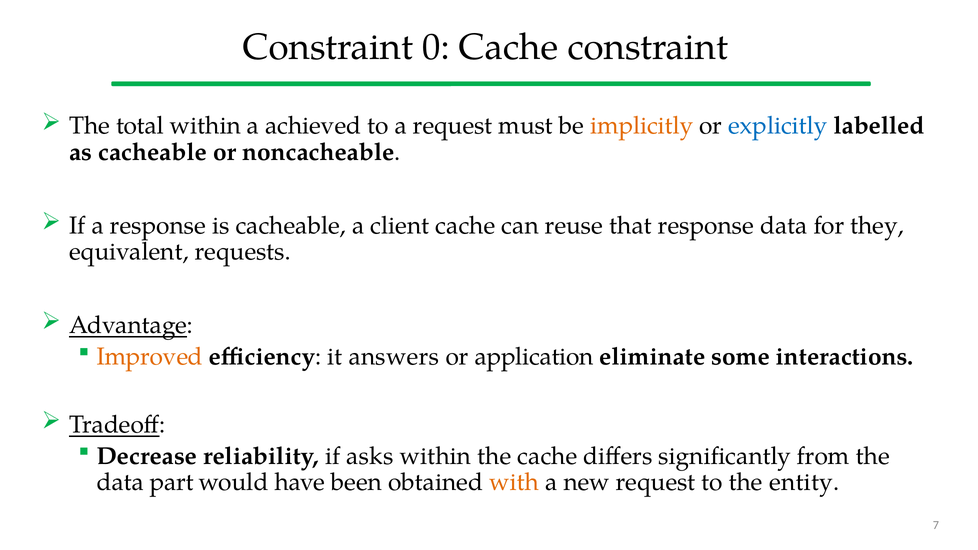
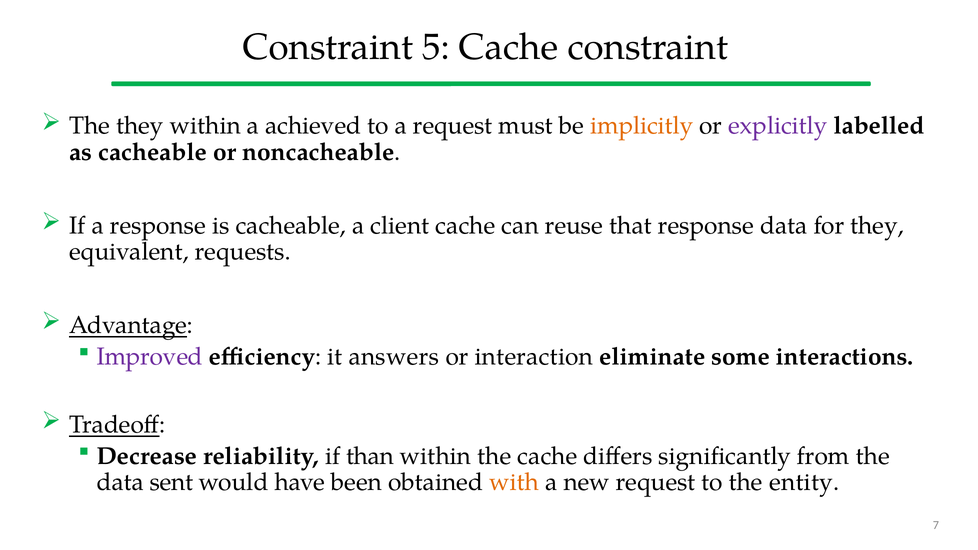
0: 0 -> 5
The total: total -> they
explicitly colour: blue -> purple
Improved colour: orange -> purple
application: application -> interaction
asks: asks -> than
part: part -> sent
